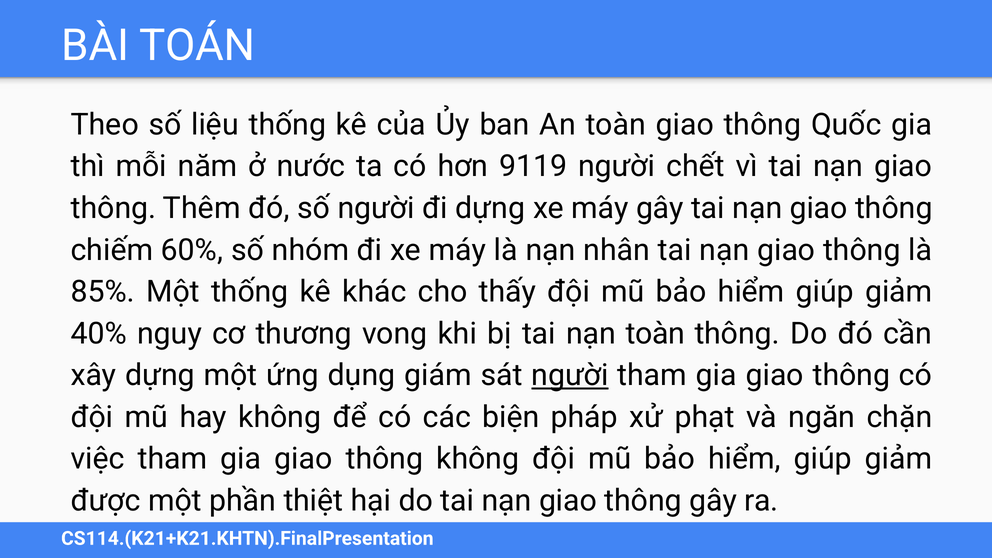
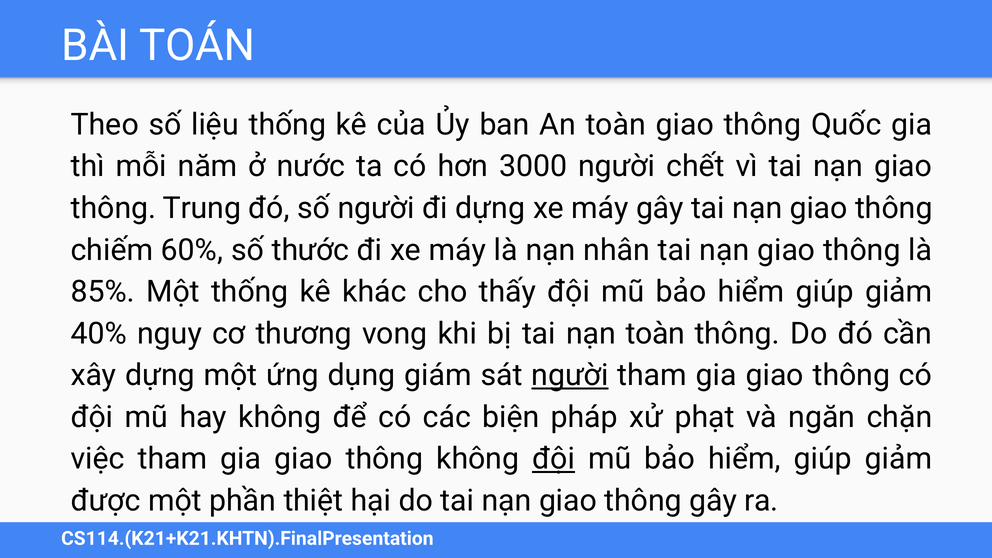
9119: 9119 -> 3000
Thêm: Thêm -> Trung
nhóm: nhóm -> thước
đội at (554, 459) underline: none -> present
